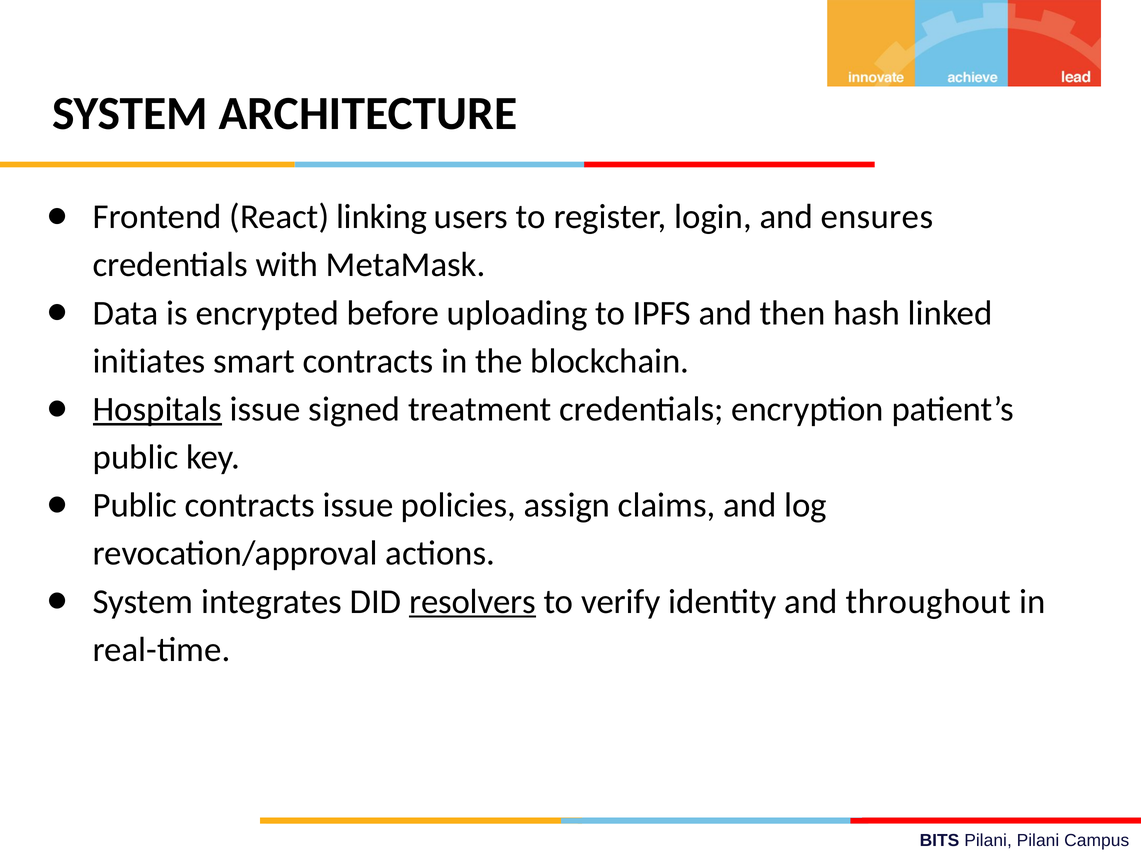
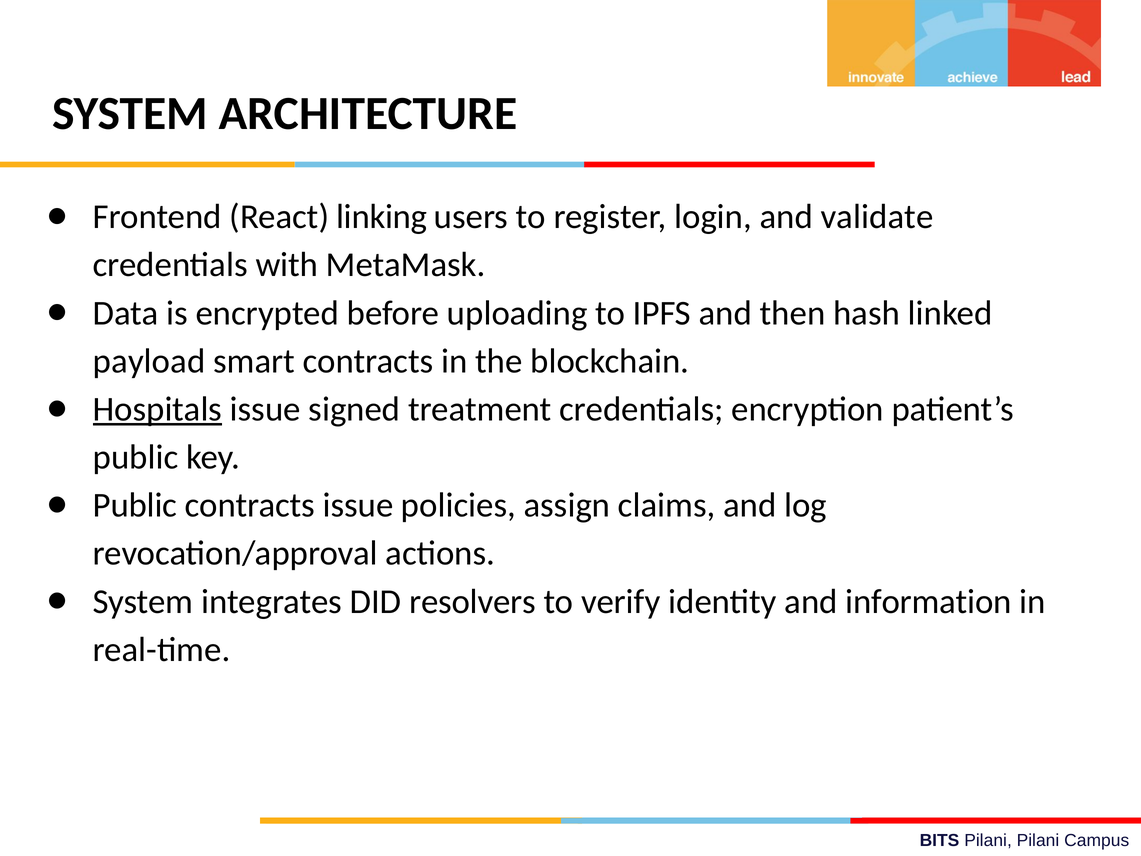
ensures: ensures -> validate
initiates: initiates -> payload
resolvers underline: present -> none
throughout: throughout -> information
